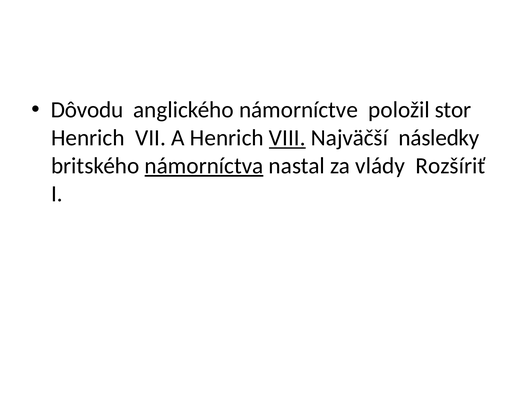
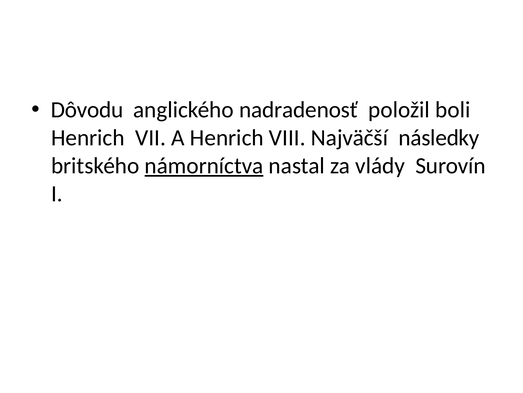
námorníctve: námorníctve -> nadradenosť
stor: stor -> boli
VIII underline: present -> none
Rozšíriť: Rozšíriť -> Surovín
